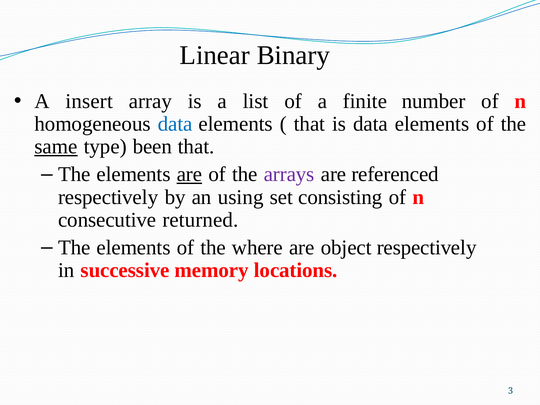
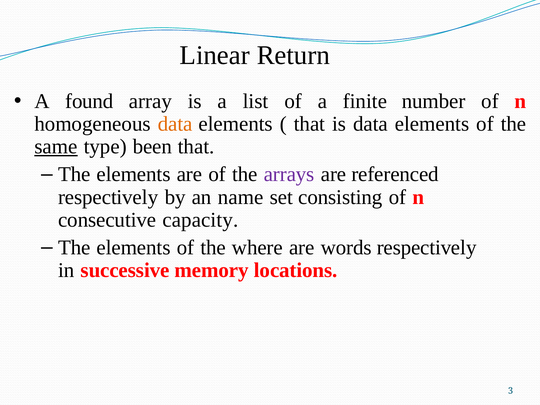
Binary: Binary -> Return
insert: insert -> found
data at (175, 124) colour: blue -> orange
are at (189, 174) underline: present -> none
using: using -> name
returned: returned -> capacity
object: object -> words
